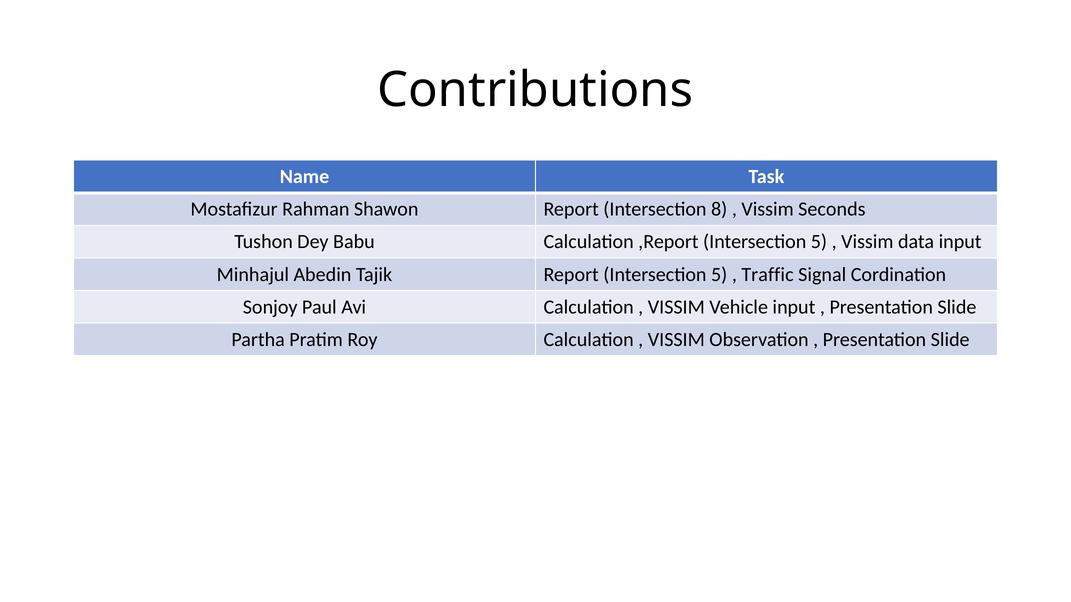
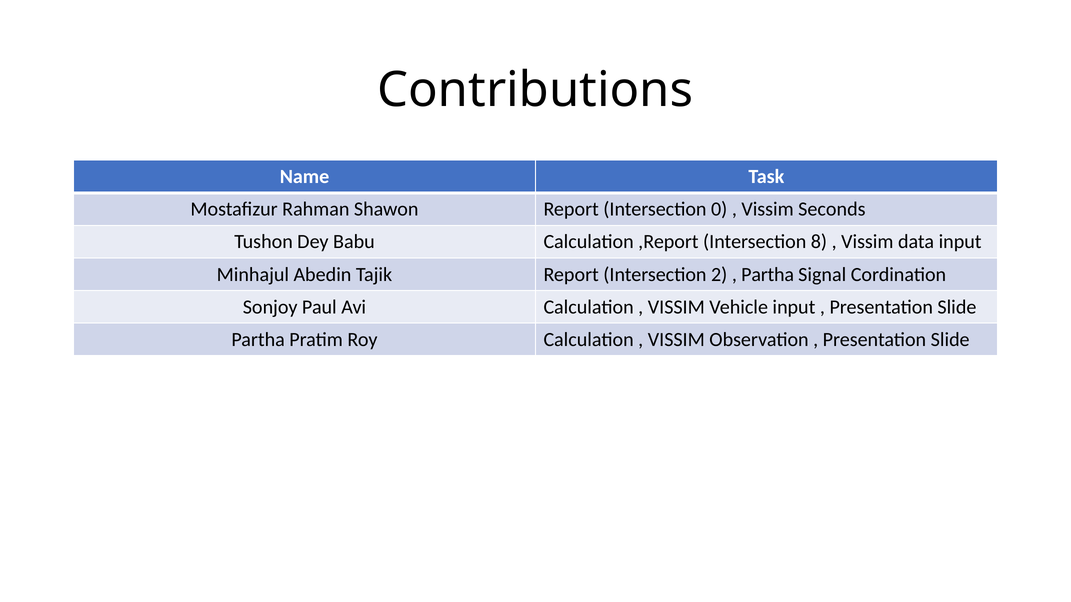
8: 8 -> 0
,Report Intersection 5: 5 -> 8
Report Intersection 5: 5 -> 2
Traffic at (767, 275): Traffic -> Partha
